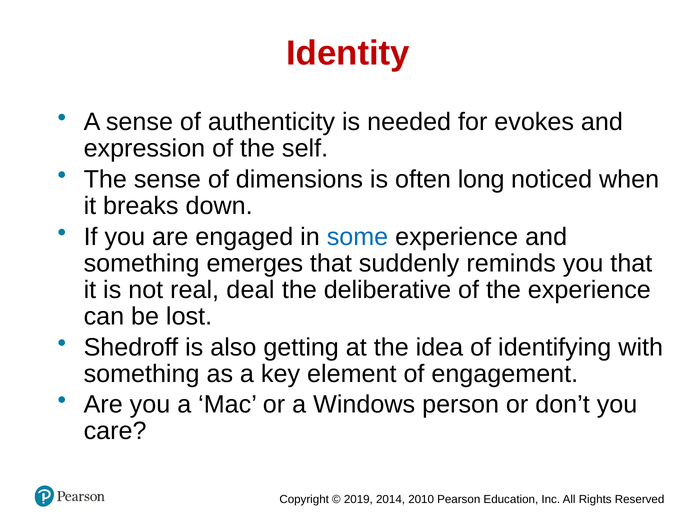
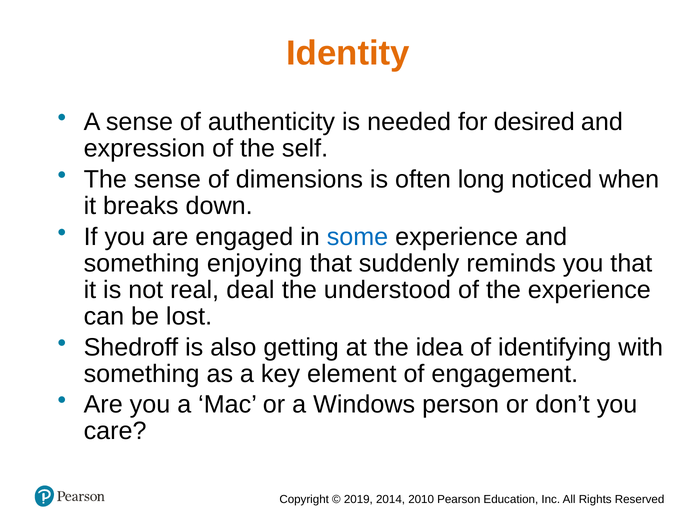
Identity colour: red -> orange
evokes: evokes -> desired
emerges: emerges -> enjoying
deliberative: deliberative -> understood
